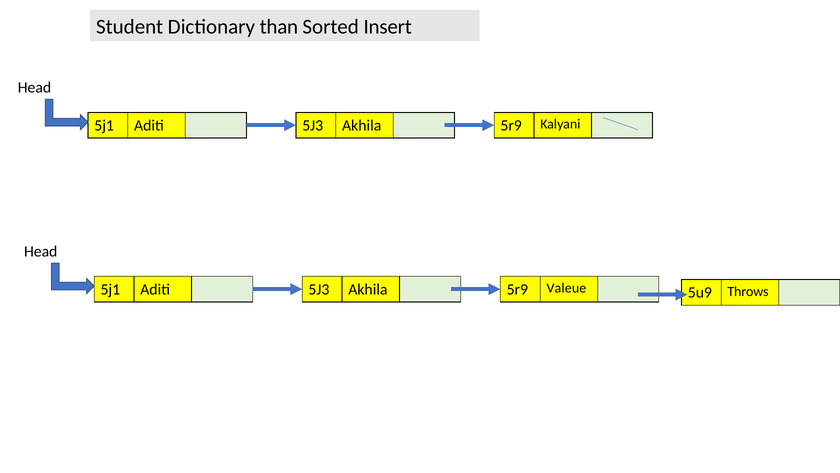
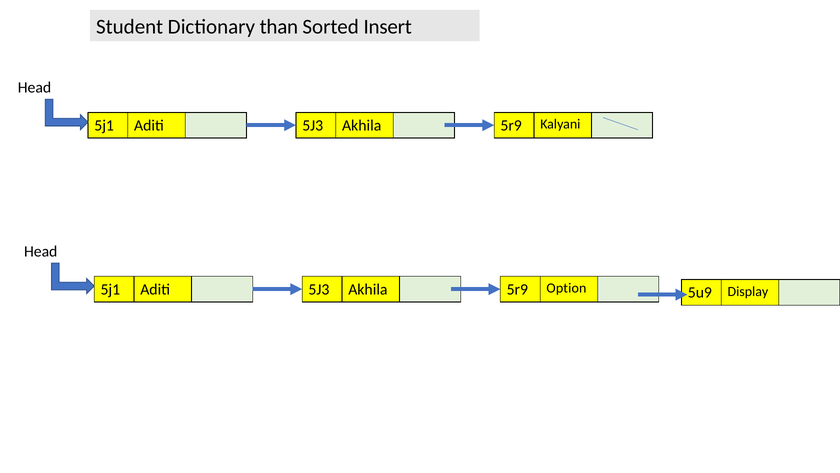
Valeue: Valeue -> Option
Throws: Throws -> Display
